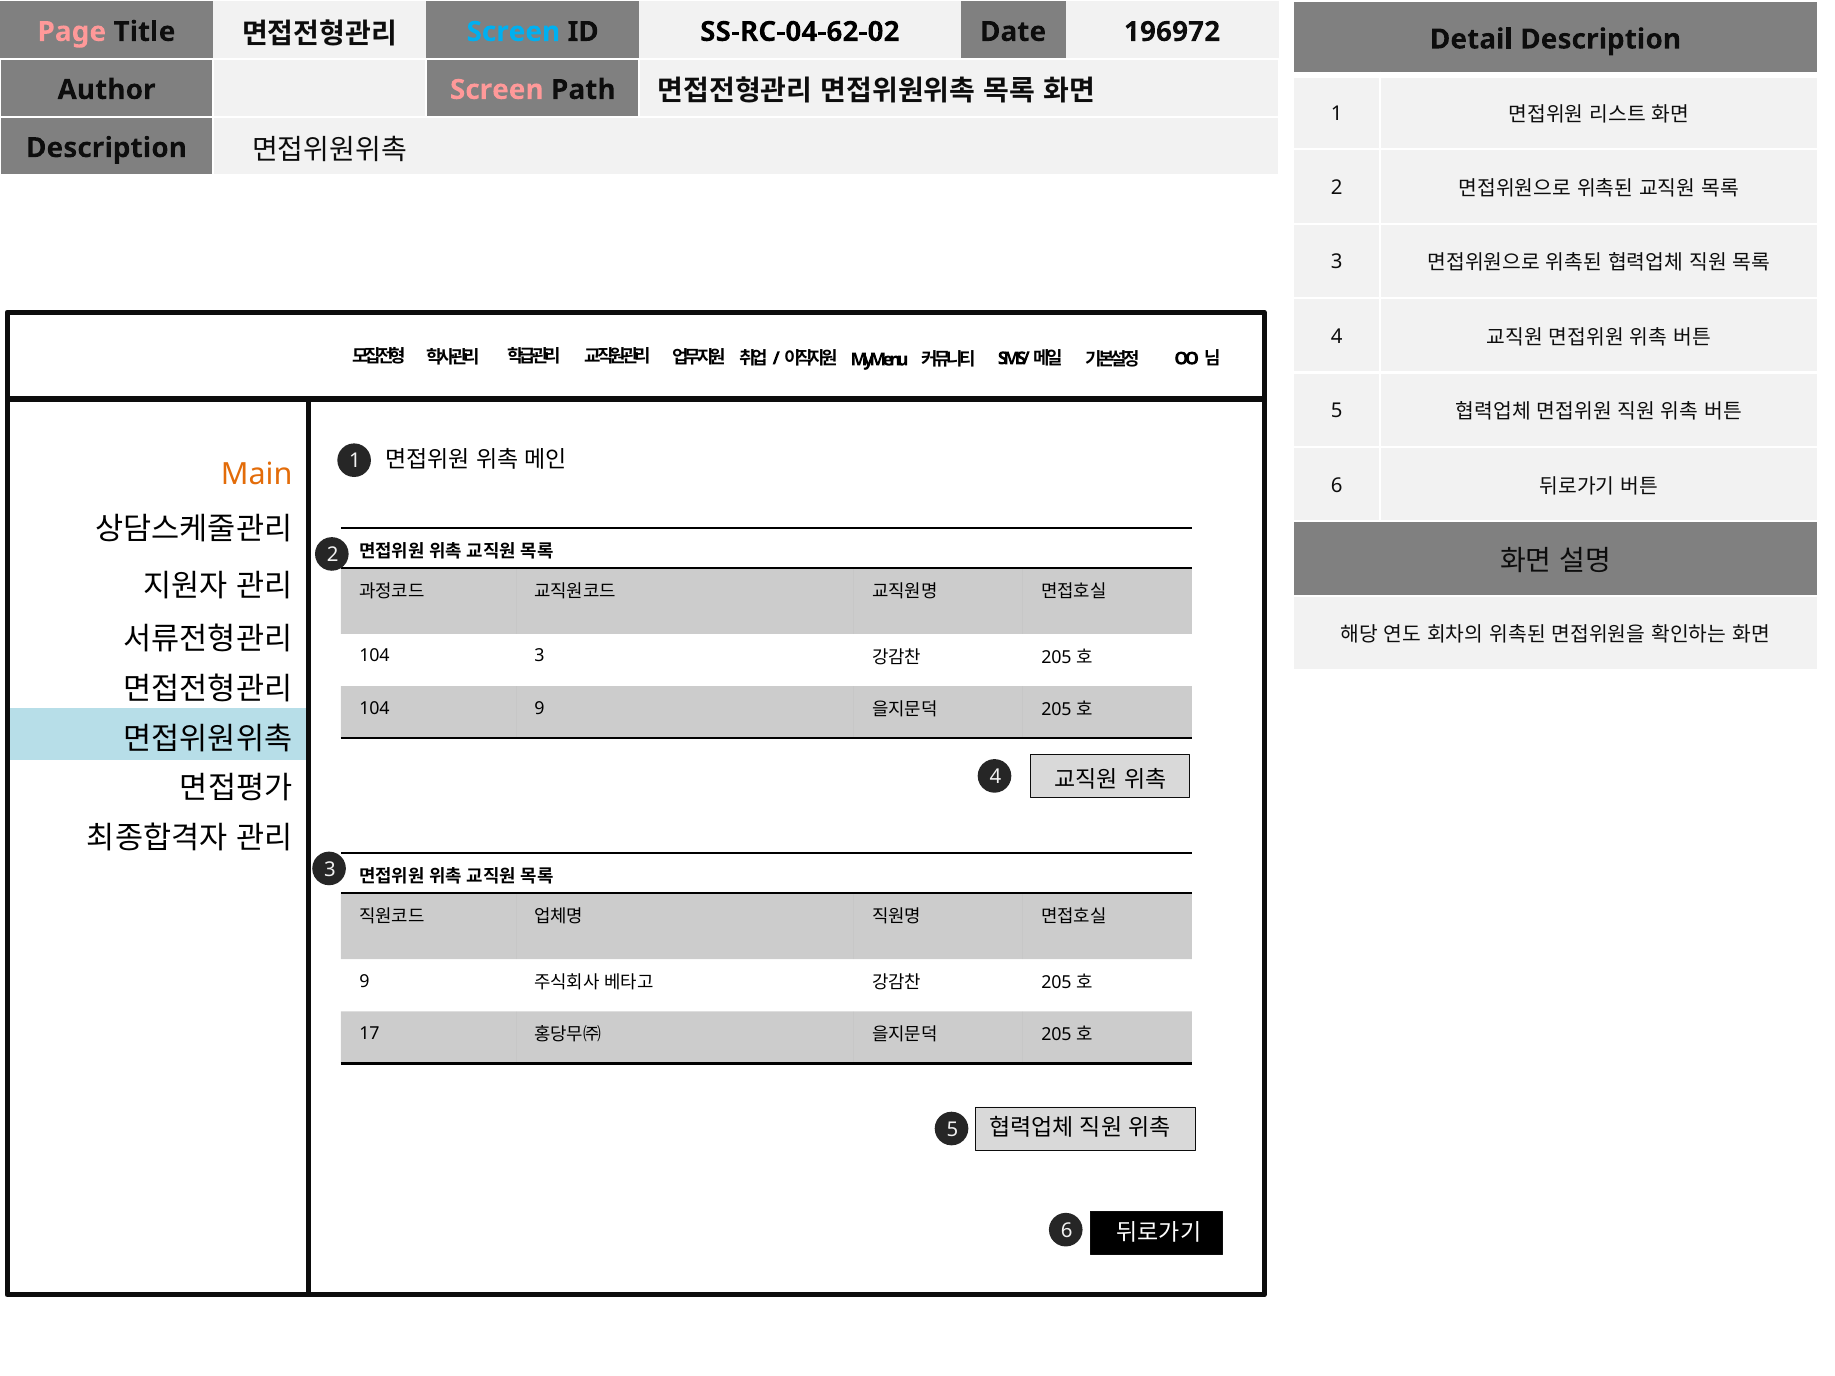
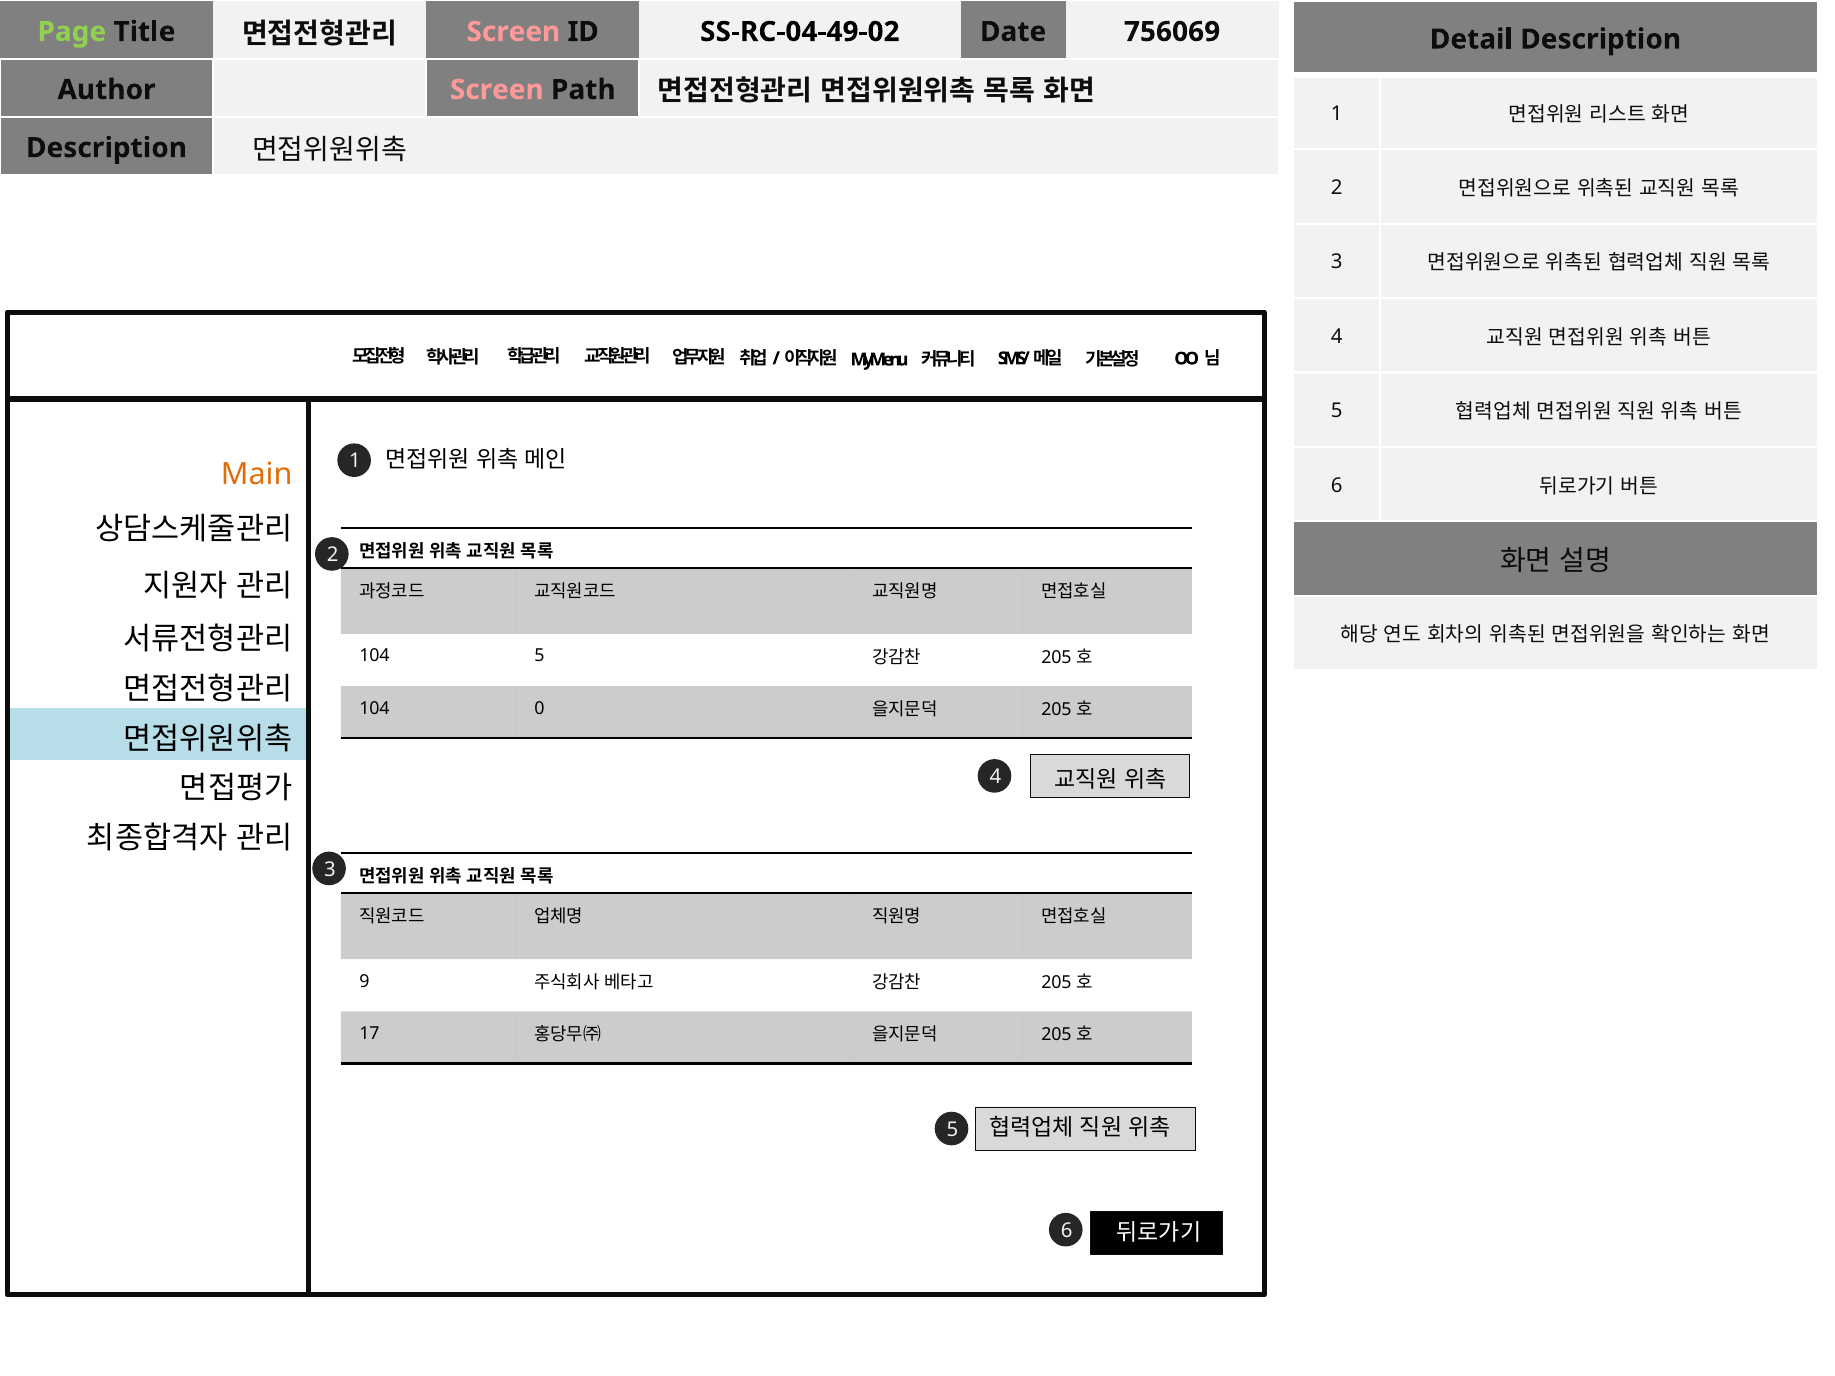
Page colour: pink -> light green
Screen at (513, 32) colour: light blue -> pink
SS-RC-04-62-02: SS-RC-04-62-02 -> SS-RC-04-49-02
196972: 196972 -> 756069
104 3: 3 -> 5
104 9: 9 -> 0
